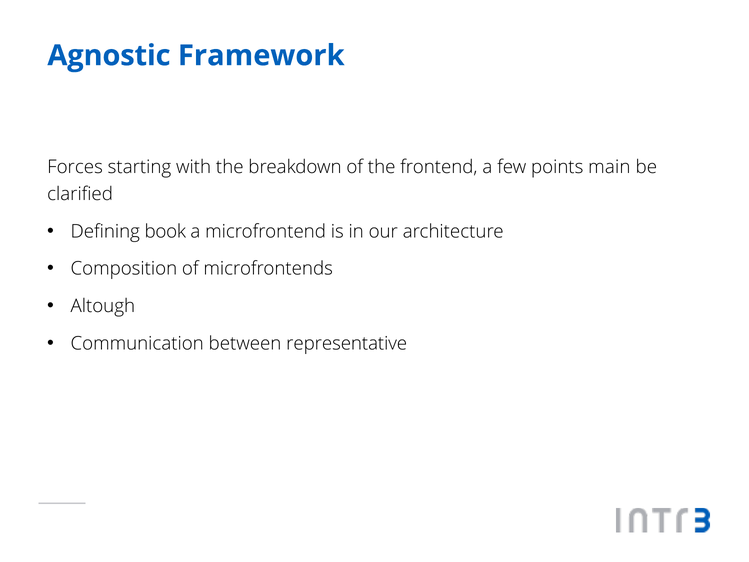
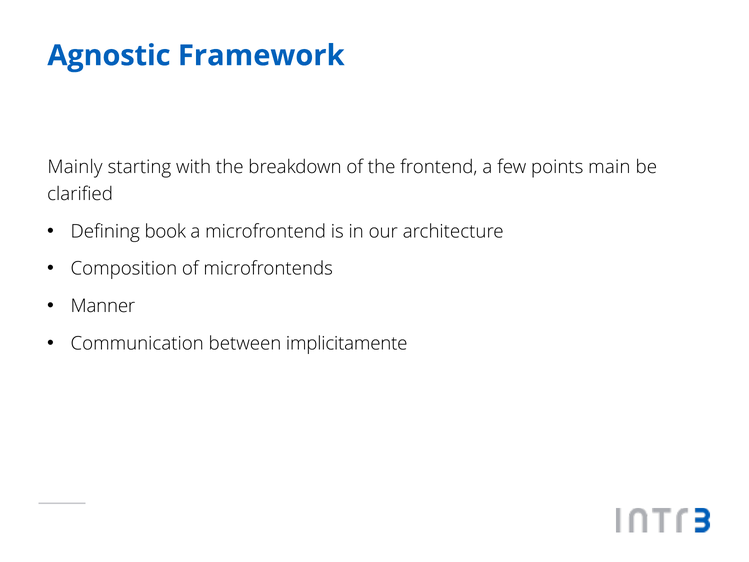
Forces: Forces -> Mainly
Altough: Altough -> Manner
representative: representative -> implicitamente
